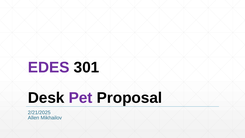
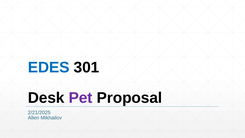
EDES colour: purple -> blue
